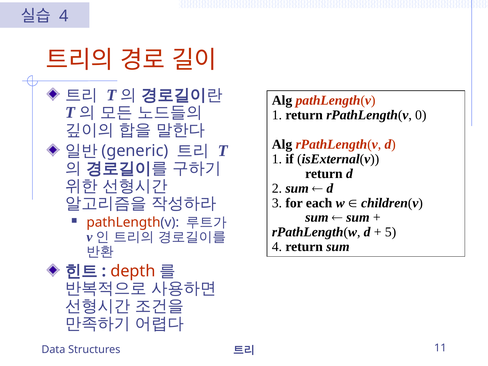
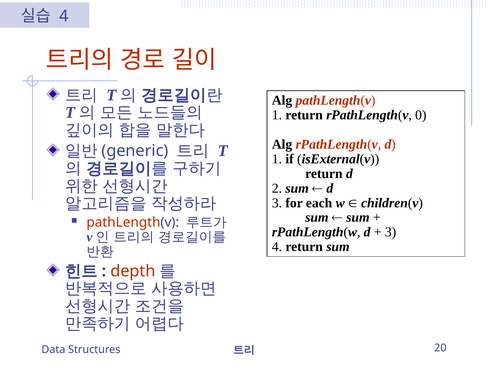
5 at (391, 232): 5 -> 3
11: 11 -> 20
